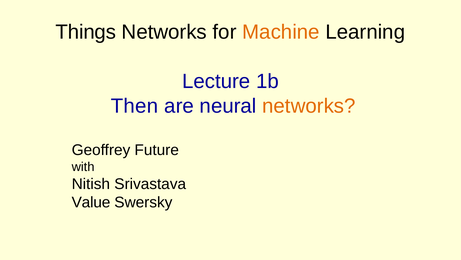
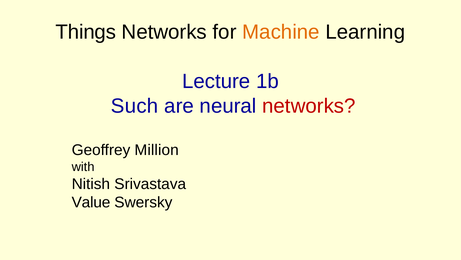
Then: Then -> Such
networks at (309, 106) colour: orange -> red
Future: Future -> Million
